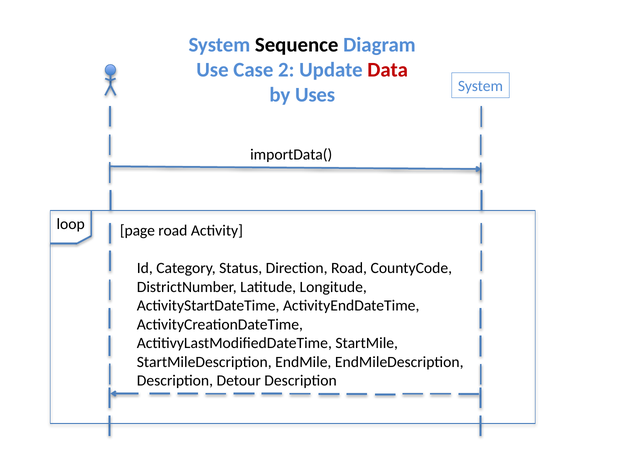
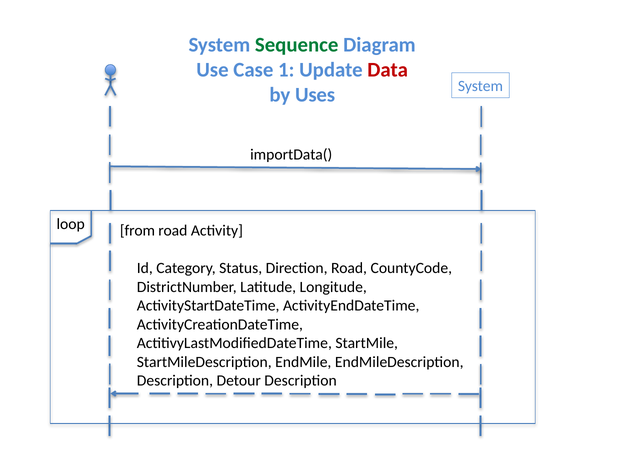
Sequence colour: black -> green
2: 2 -> 1
page: page -> from
